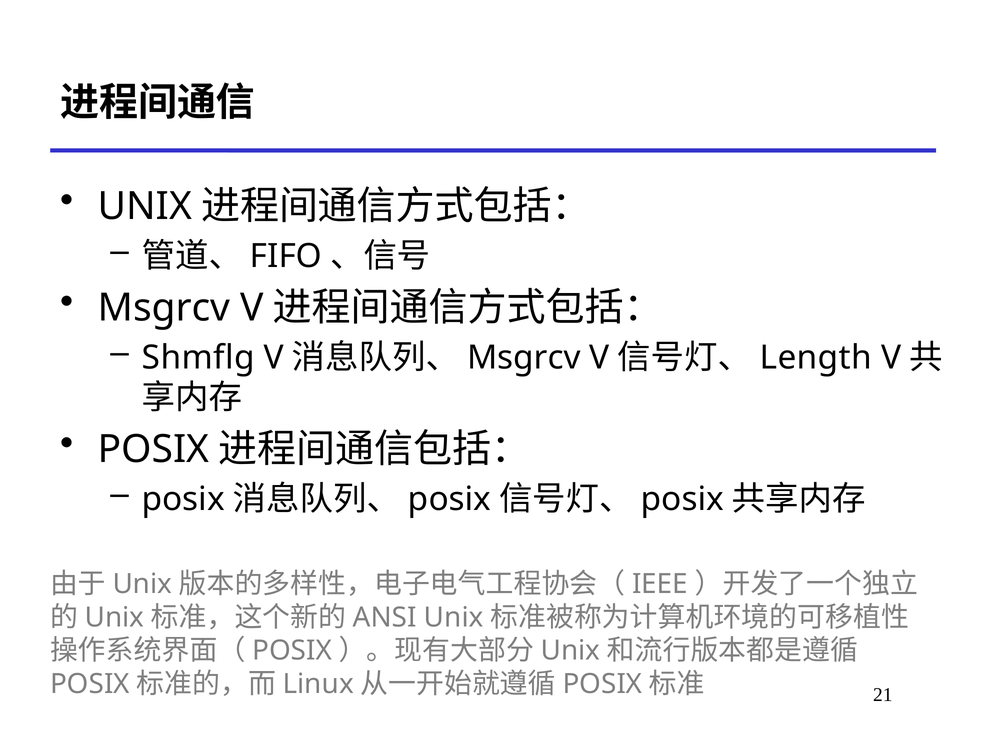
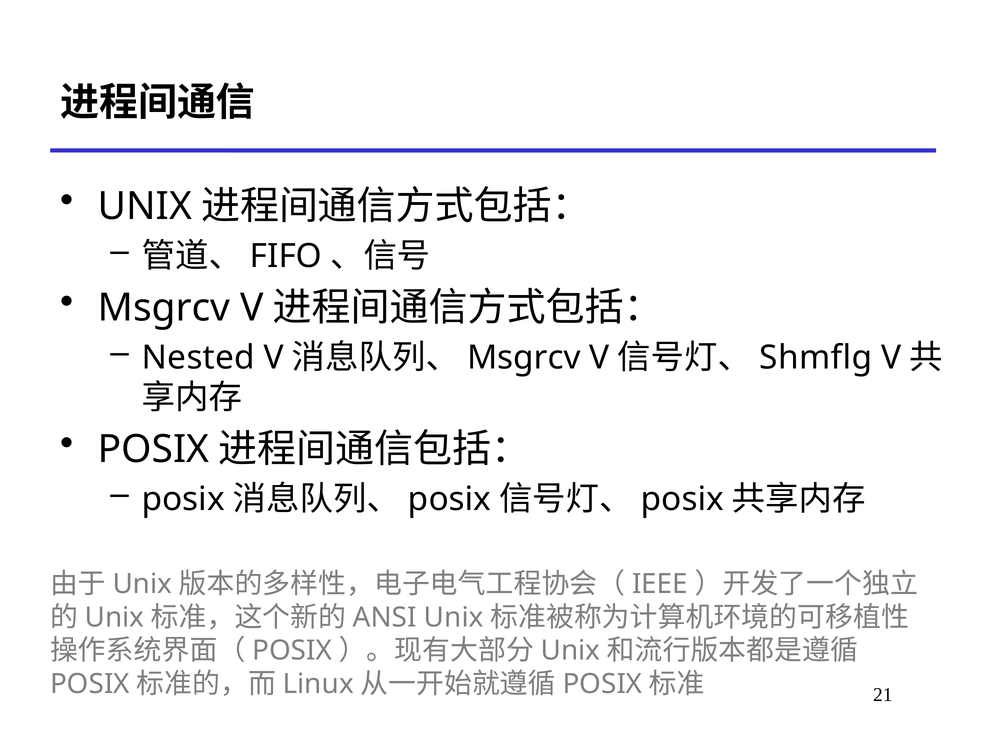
Shmflg: Shmflg -> Nested
Length: Length -> Shmflg
